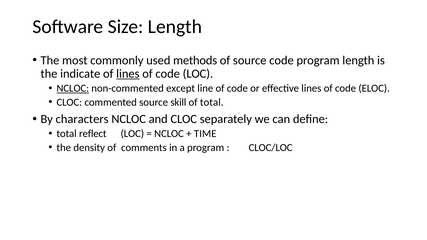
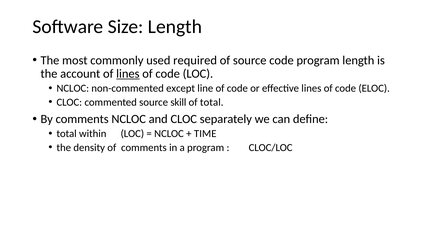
methods: methods -> required
indicate: indicate -> account
NCLOC at (73, 89) underline: present -> none
By characters: characters -> comments
reflect: reflect -> within
